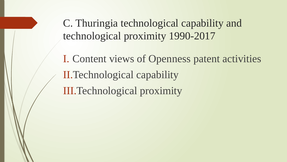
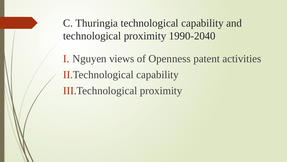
1990-2017: 1990-2017 -> 1990-2040
Content: Content -> Nguyen
